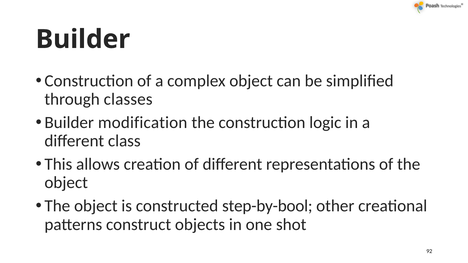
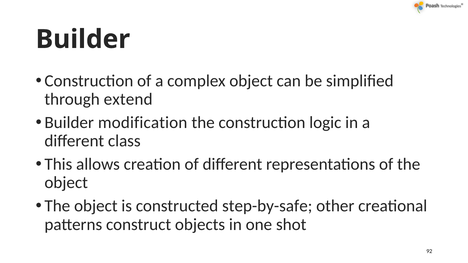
classes: classes -> extend
step-by-bool: step-by-bool -> step-by-safe
